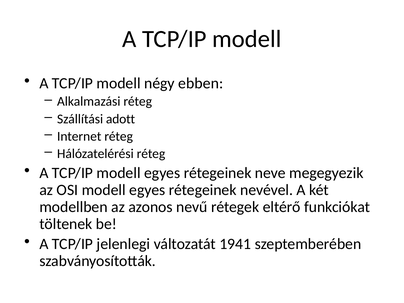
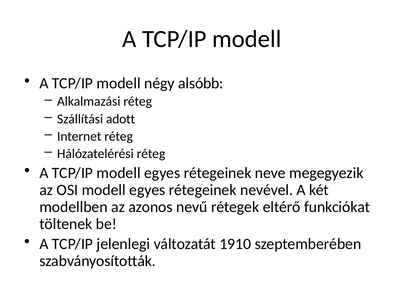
ebben: ebben -> alsóbb
1941: 1941 -> 1910
